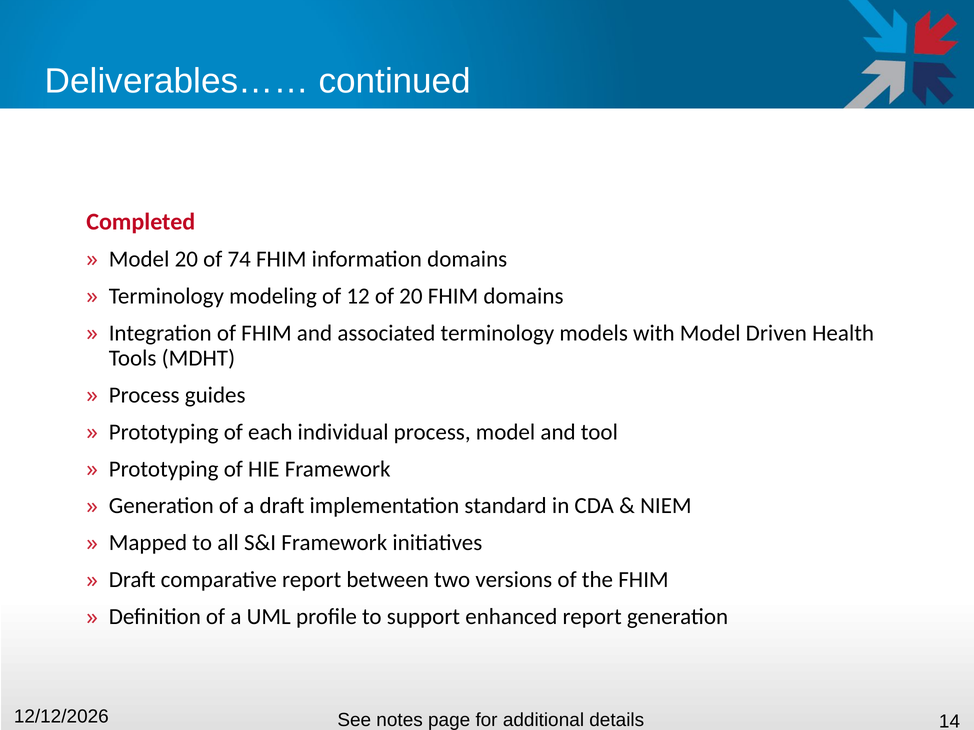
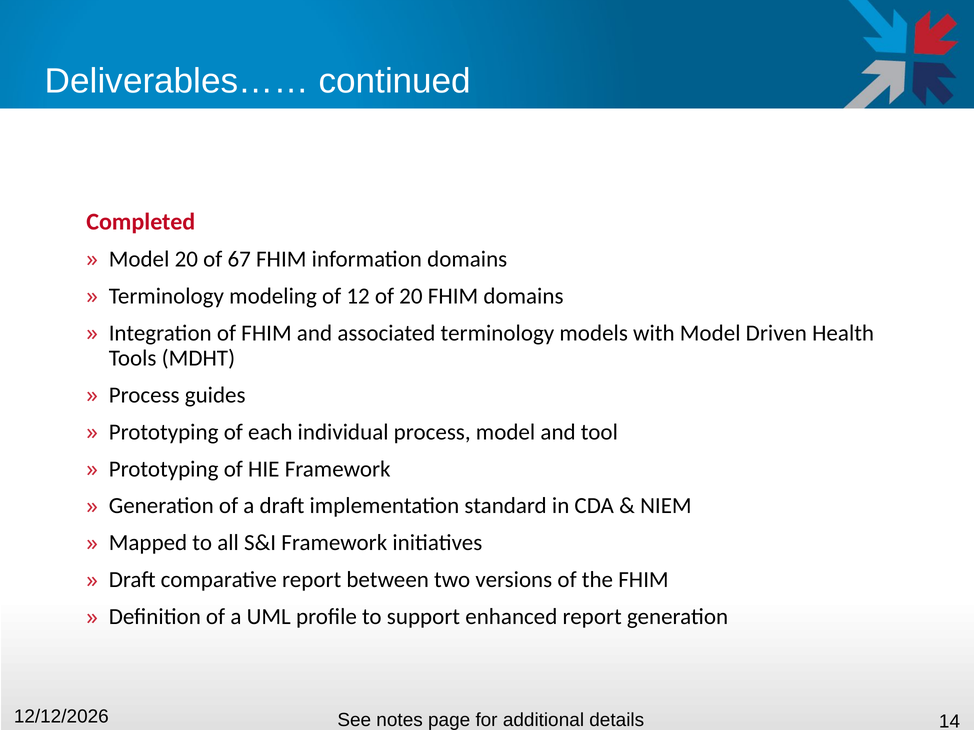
74: 74 -> 67
